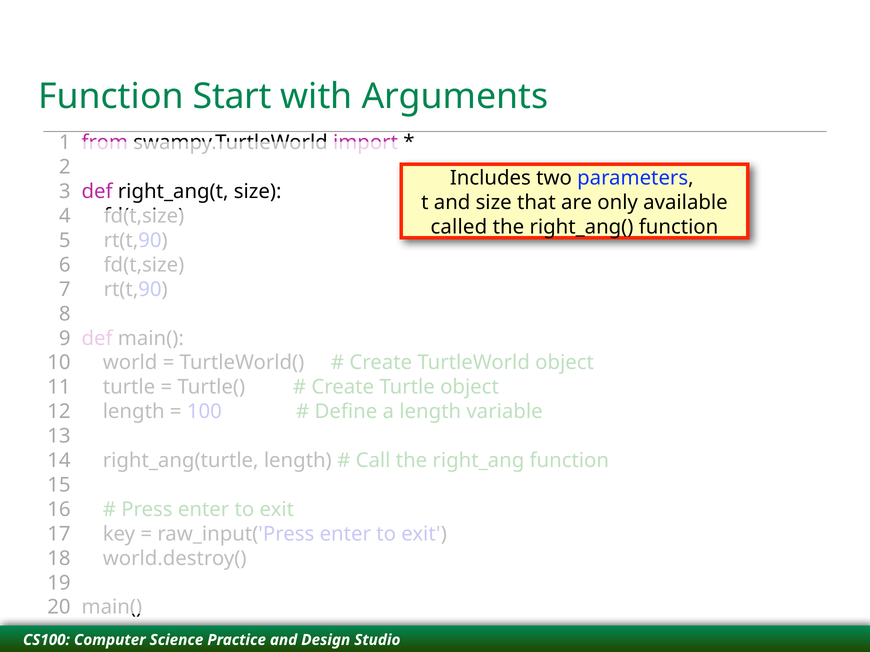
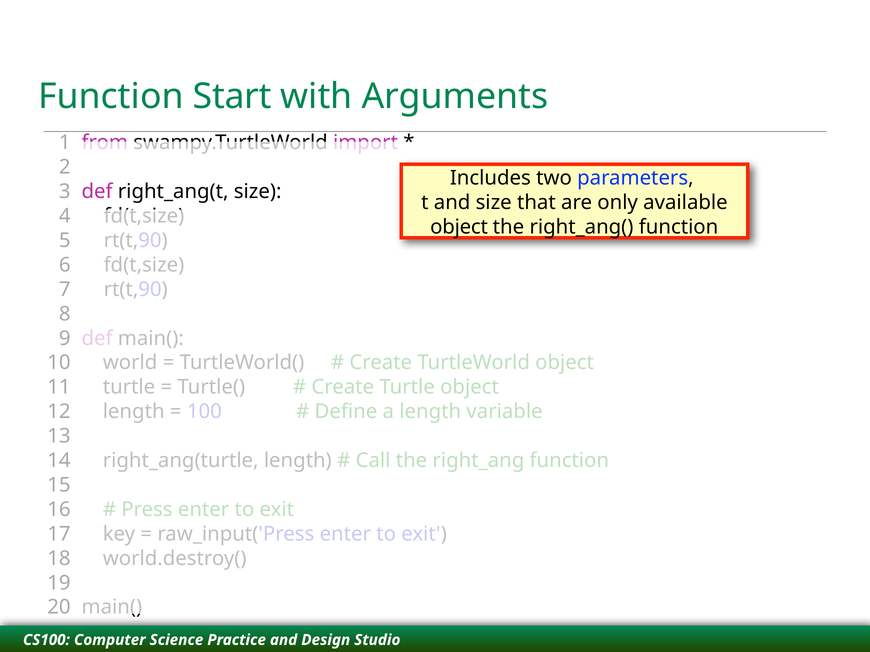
called at (459, 227): called -> object
